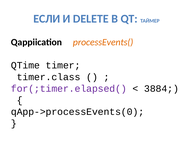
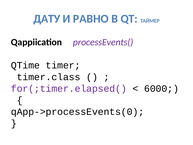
ЕСЛИ: ЕСЛИ -> ДАТУ
DELETE: DELETE -> РАВНО
processEvents( colour: orange -> purple
3884: 3884 -> 6000
